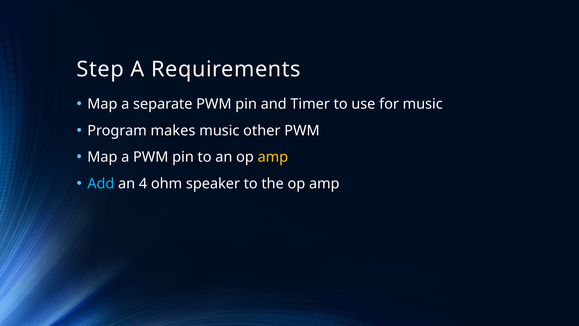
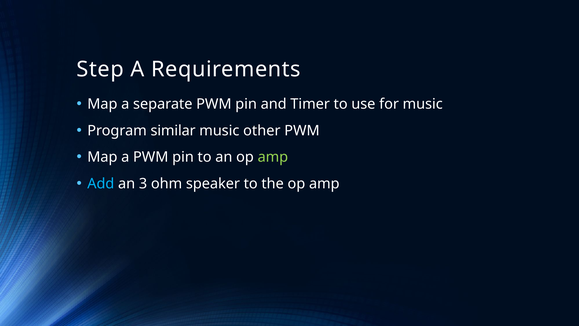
makes: makes -> similar
amp at (273, 157) colour: yellow -> light green
4: 4 -> 3
